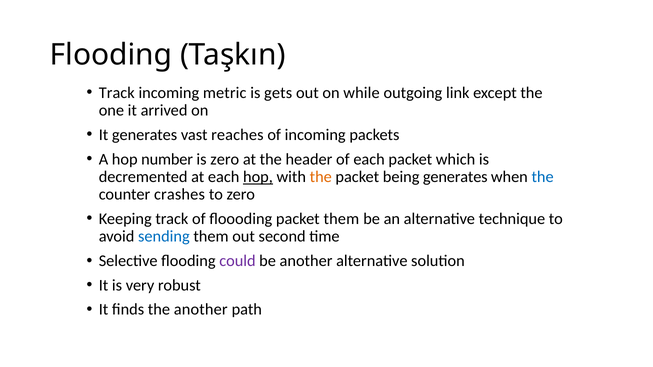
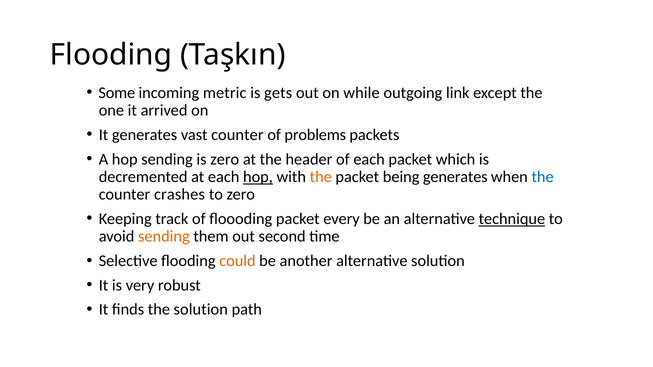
Track at (117, 93): Track -> Some
vast reaches: reaches -> counter
of incoming: incoming -> problems
hop number: number -> sending
packet them: them -> every
technique underline: none -> present
sending at (164, 237) colour: blue -> orange
could colour: purple -> orange
the another: another -> solution
